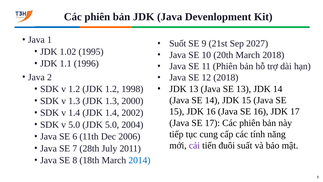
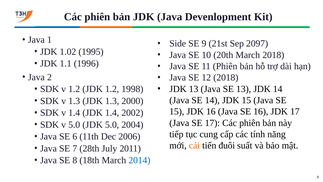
Suốt: Suốt -> Side
2027: 2027 -> 2097
cải colour: purple -> orange
